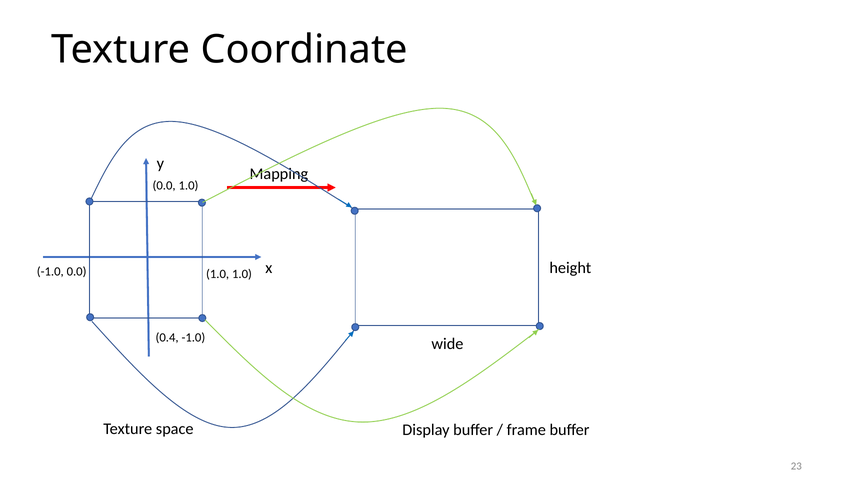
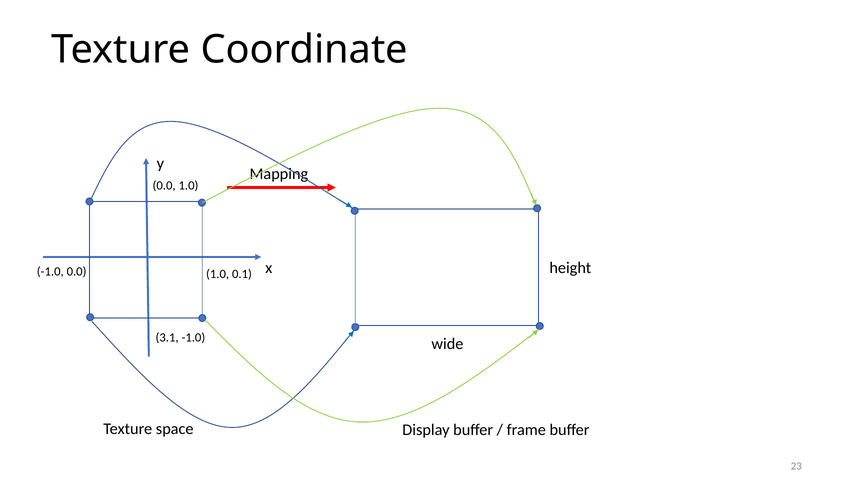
1.0 1.0: 1.0 -> 0.1
0.4: 0.4 -> 3.1
